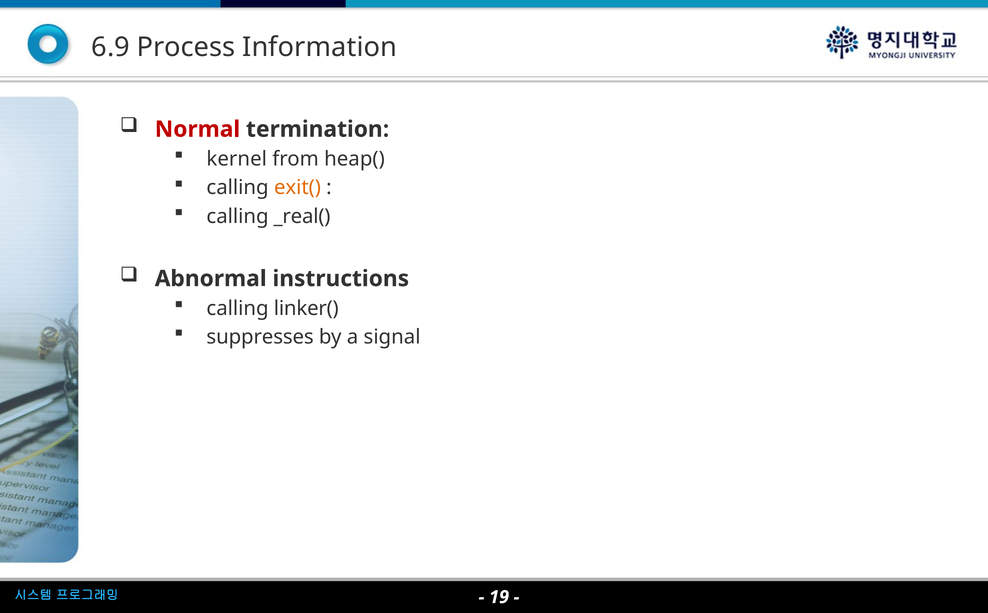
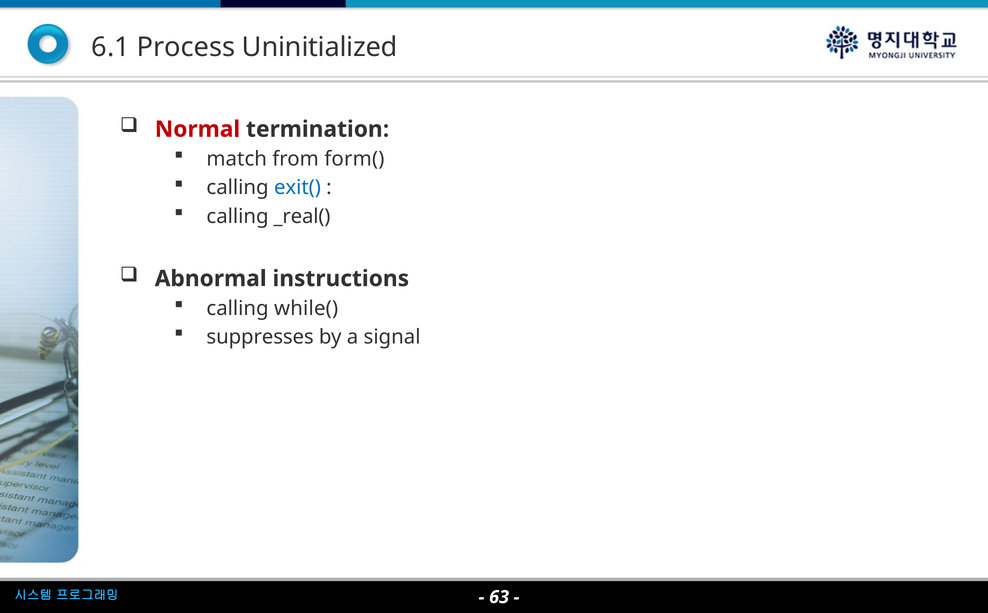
6.9: 6.9 -> 6.1
Information: Information -> Uninitialized
kernel: kernel -> match
heap(: heap( -> form(
exit( colour: orange -> blue
linker(: linker( -> while(
19: 19 -> 63
